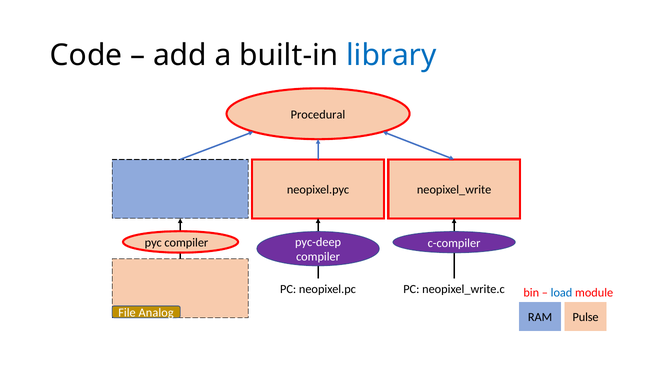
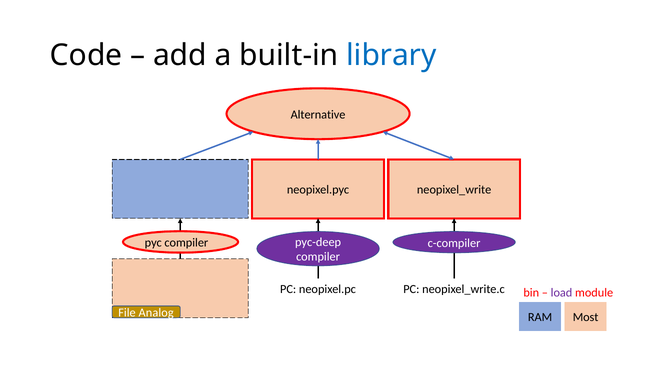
Procedural: Procedural -> Alternative
load colour: blue -> purple
Pulse: Pulse -> Most
